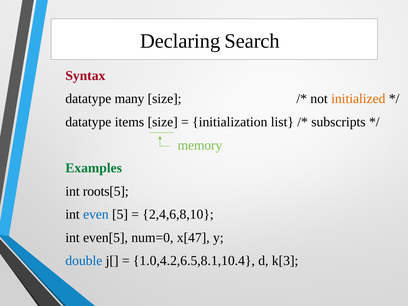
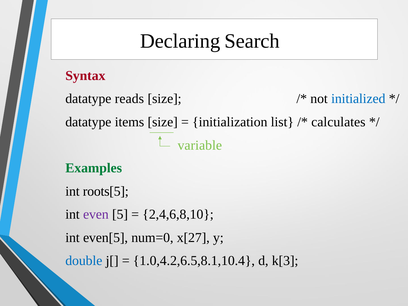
many: many -> reads
initialized colour: orange -> blue
subscripts: subscripts -> calculates
memory: memory -> variable
even colour: blue -> purple
x[47: x[47 -> x[27
